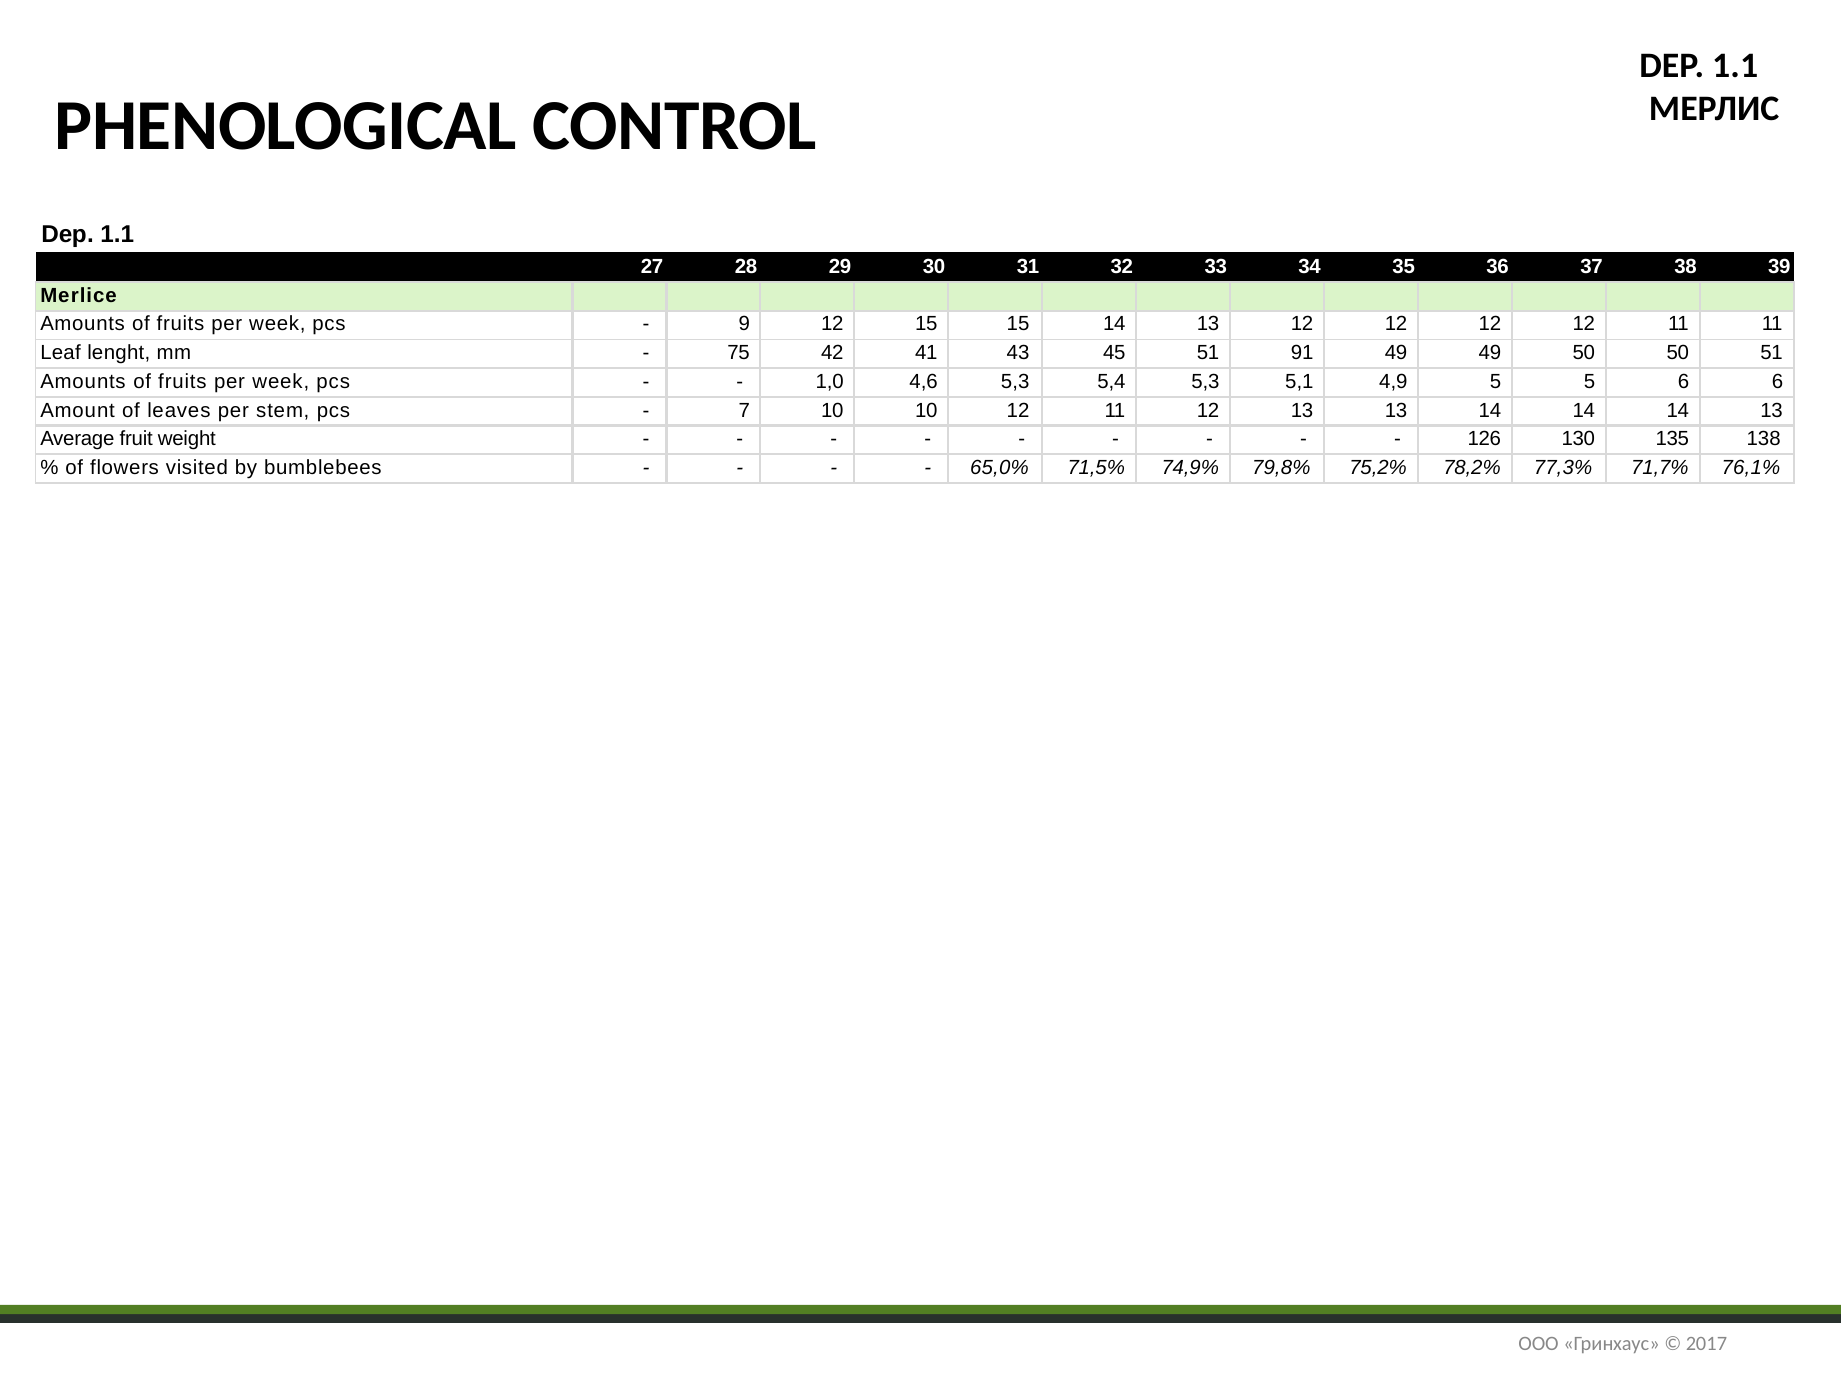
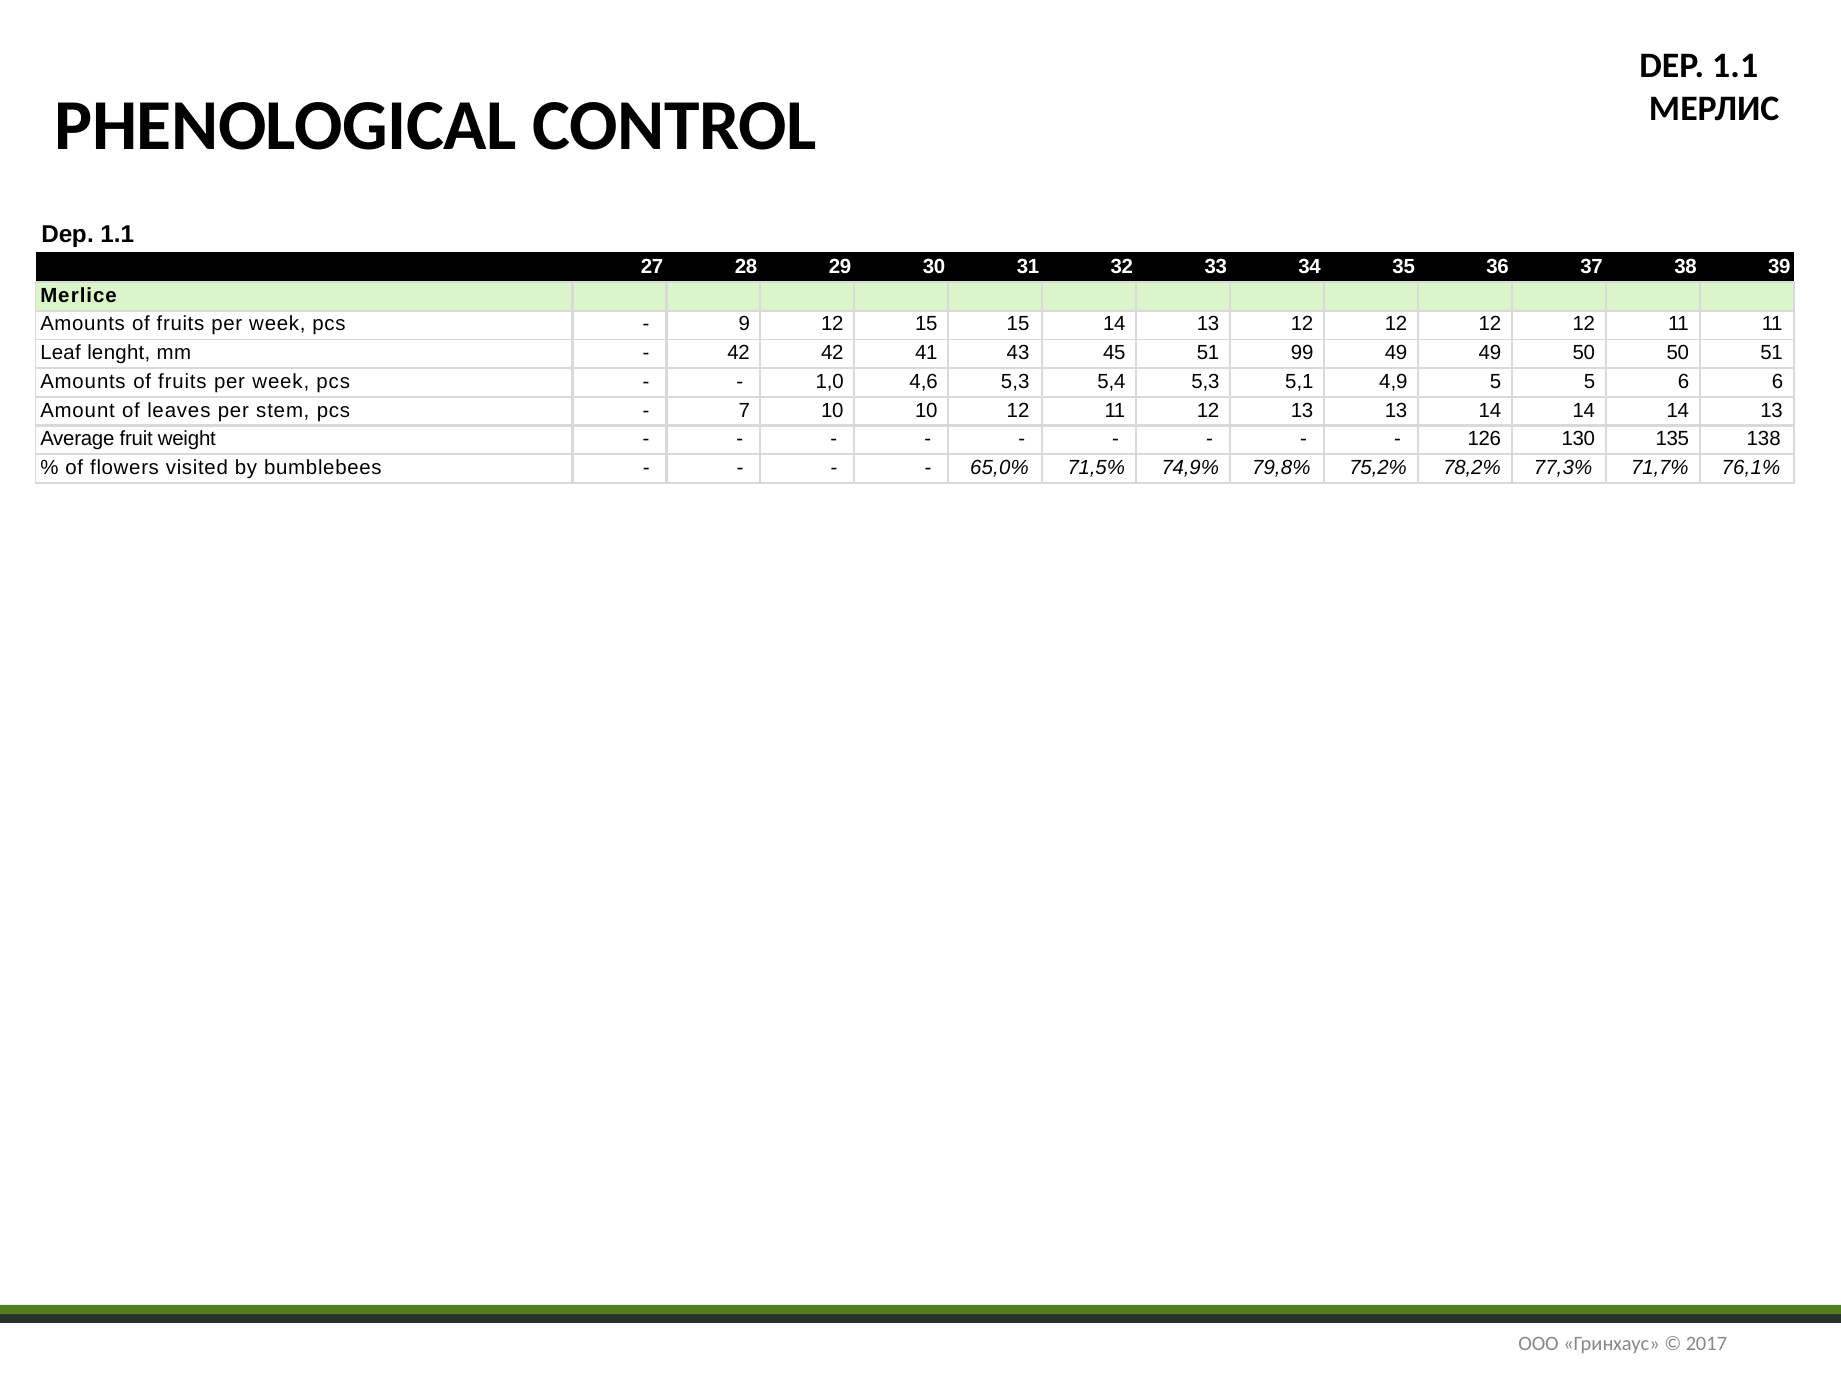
75 at (739, 353): 75 -> 42
91: 91 -> 99
